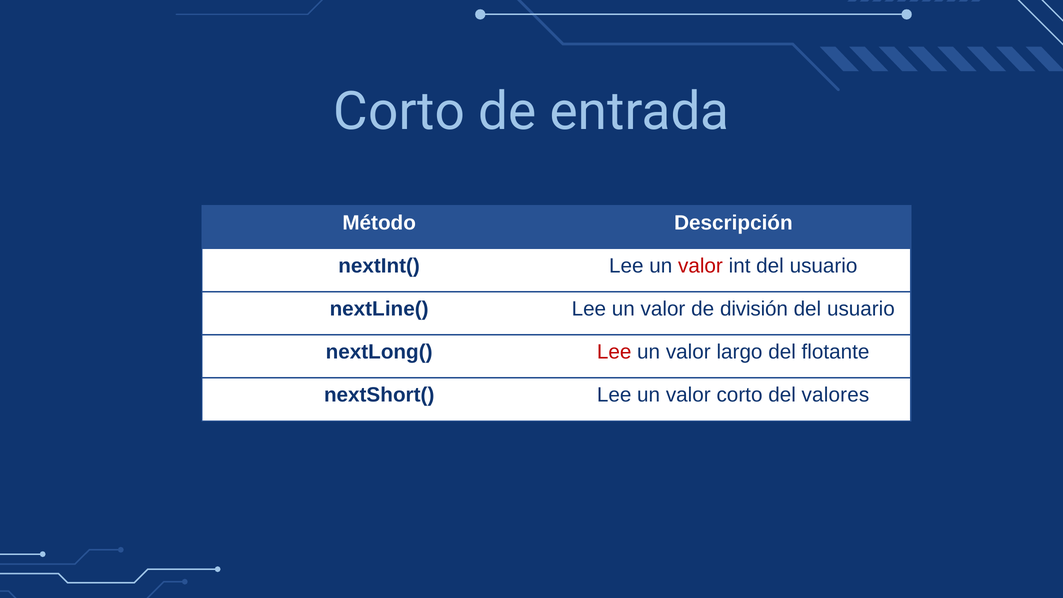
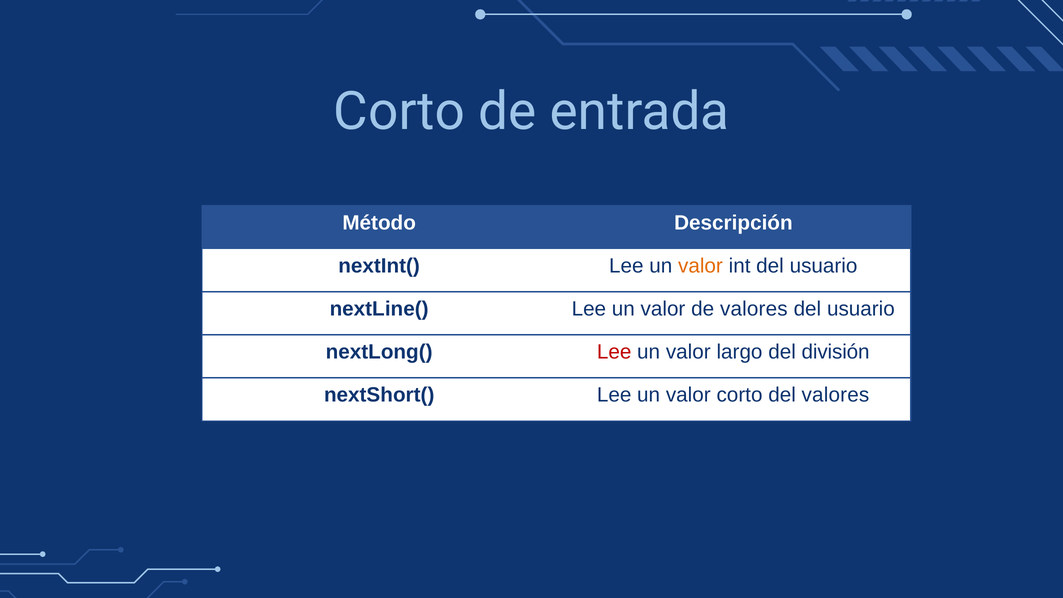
valor at (700, 266) colour: red -> orange
de división: división -> valores
flotante: flotante -> división
